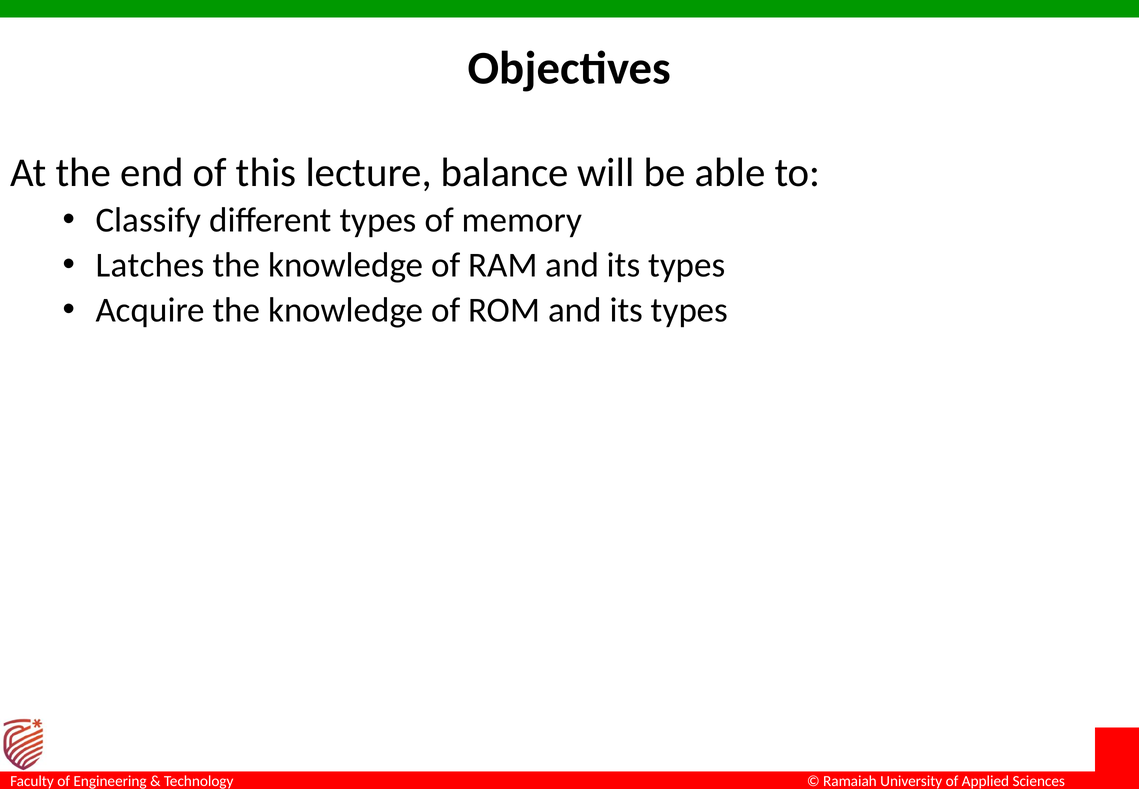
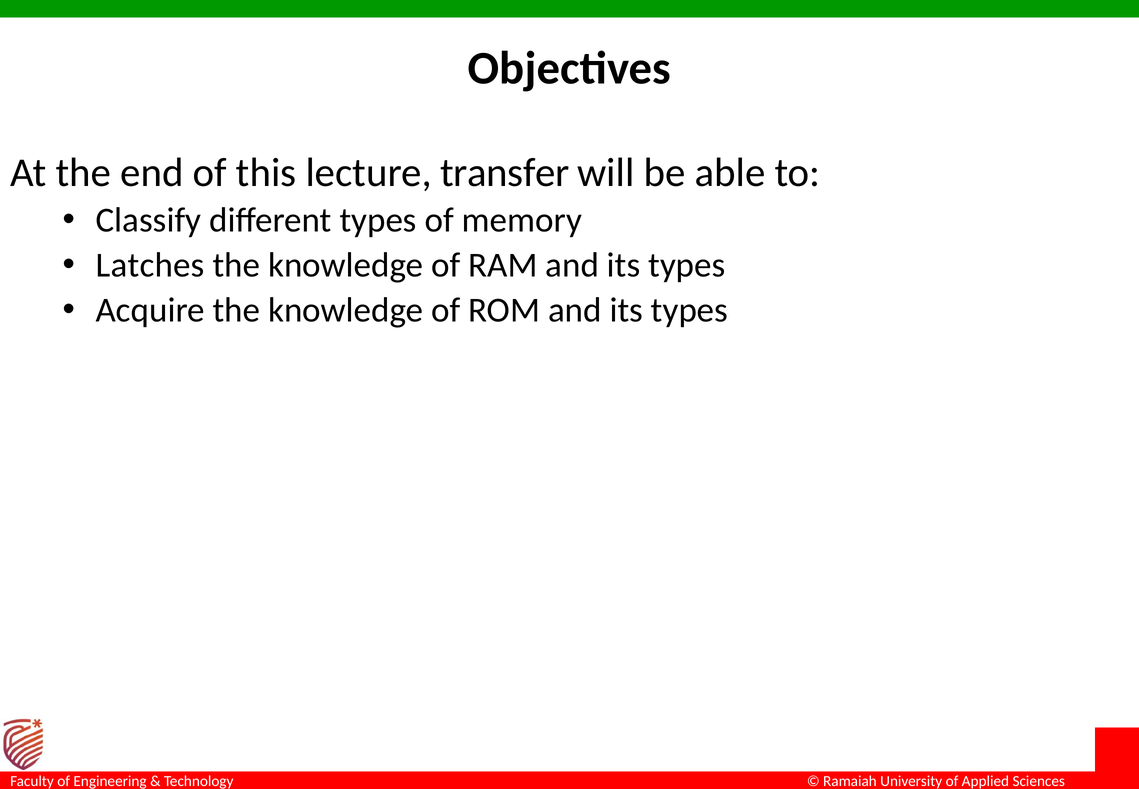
balance: balance -> transfer
